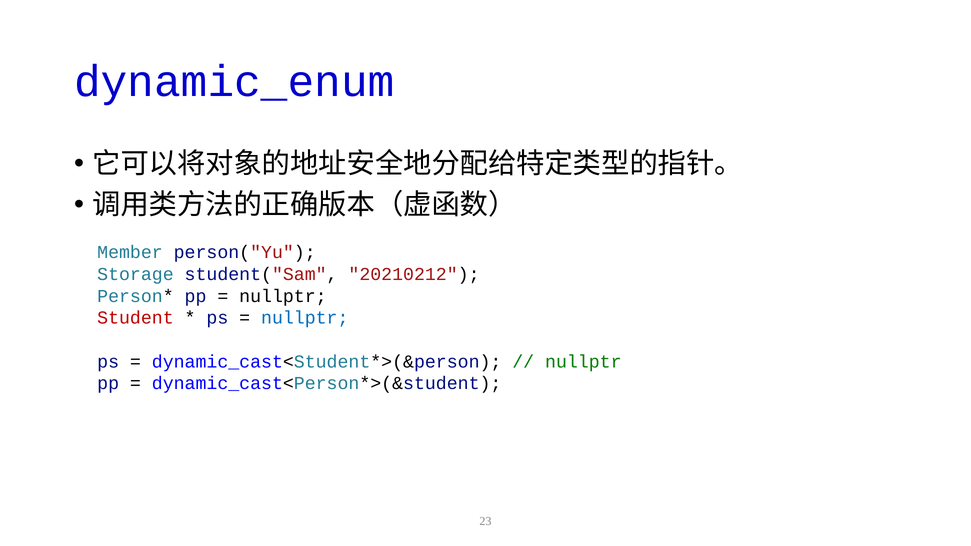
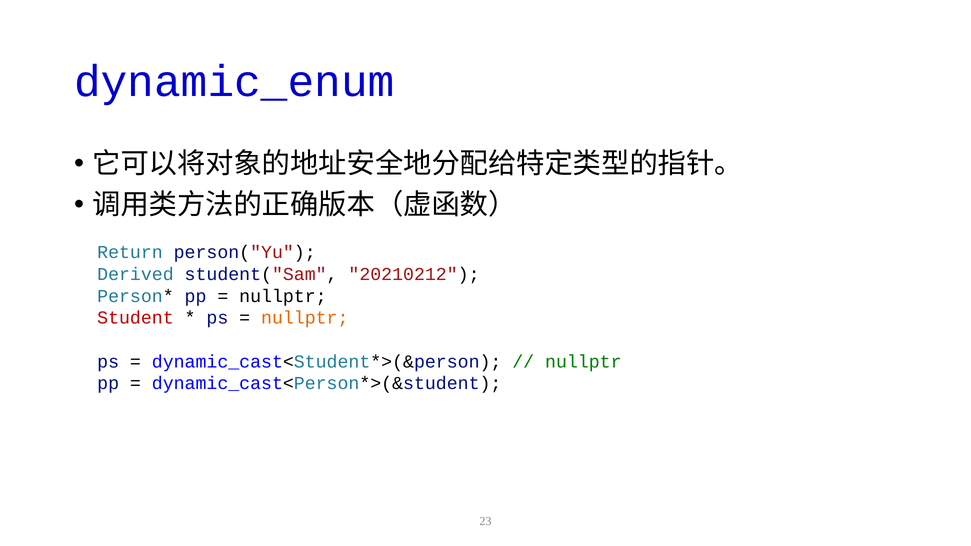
Member: Member -> Return
Storage: Storage -> Derived
nullptr at (305, 318) colour: blue -> orange
